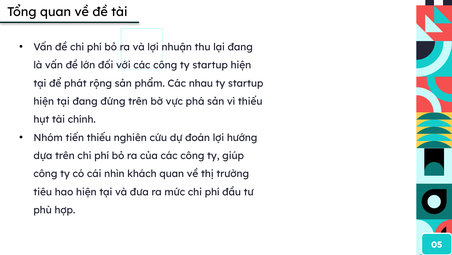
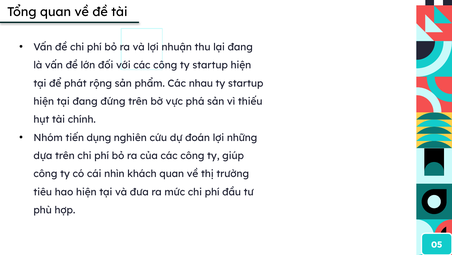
tiến thiếu: thiếu -> dụng
hướng: hướng -> những
